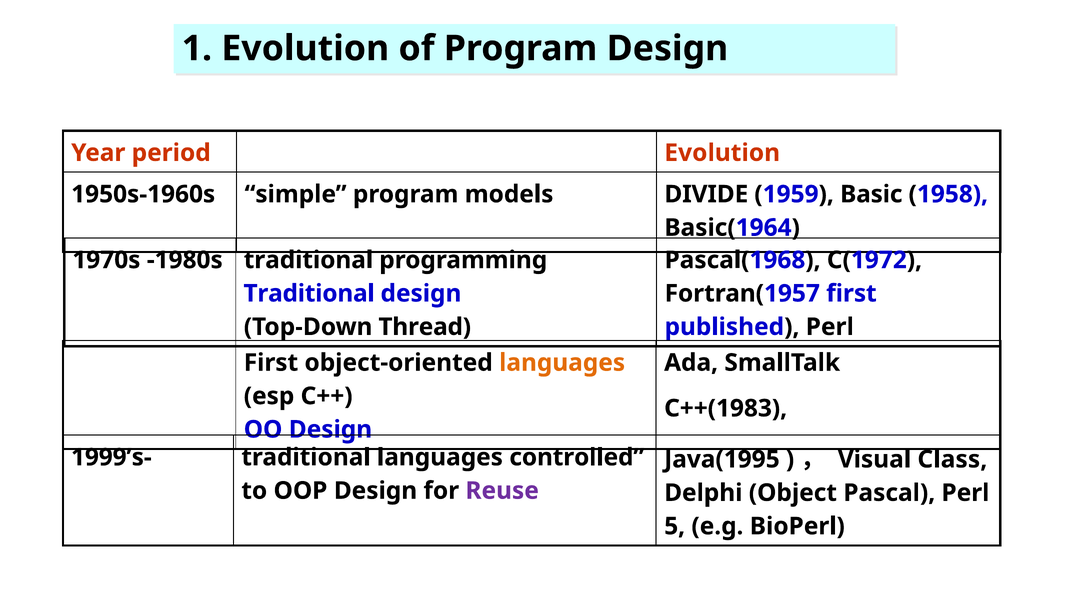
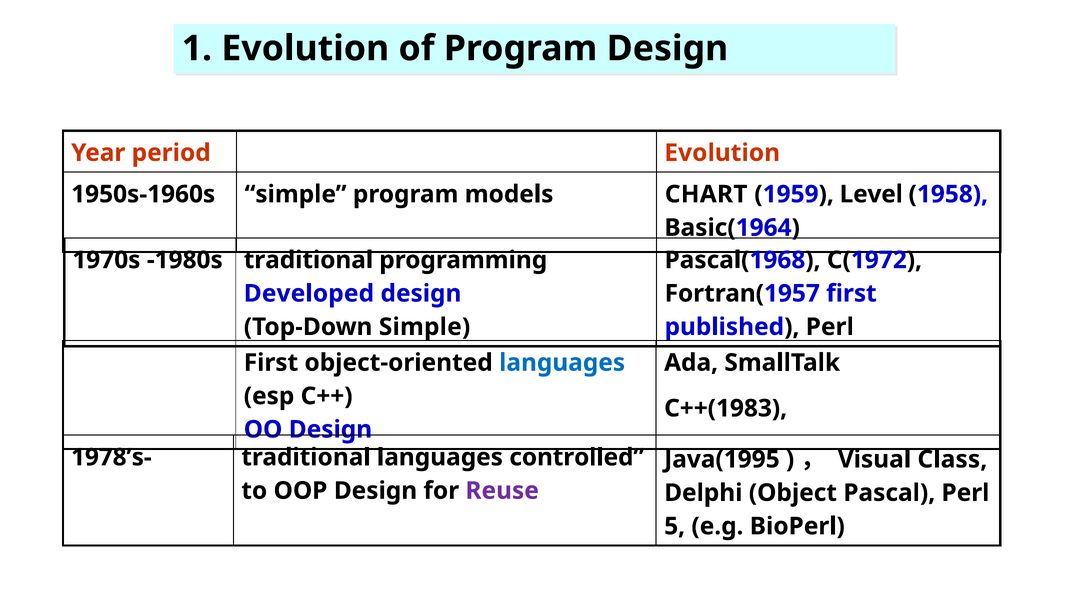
DIVIDE: DIVIDE -> CHART
Basic: Basic -> Level
Traditional at (309, 294): Traditional -> Developed
Top-Down Thread: Thread -> Simple
languages at (562, 363) colour: orange -> blue
1999’s-: 1999’s- -> 1978’s-
